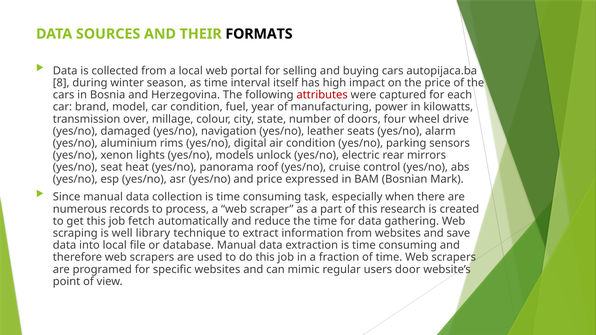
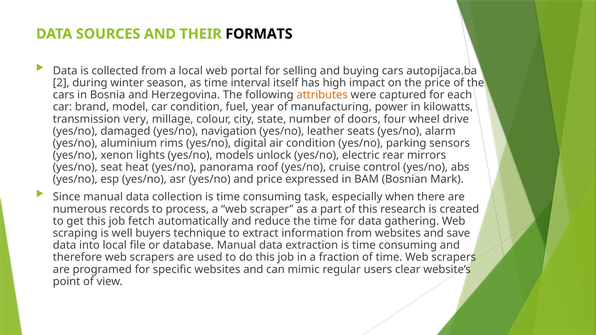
8: 8 -> 2
attributes colour: red -> orange
over: over -> very
library: library -> buyers
door: door -> clear
